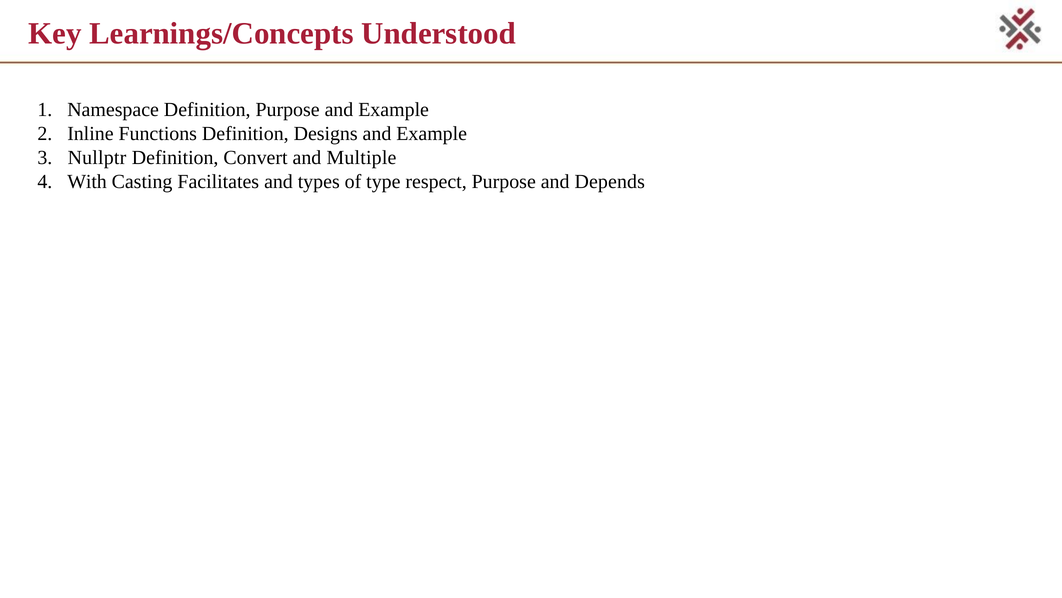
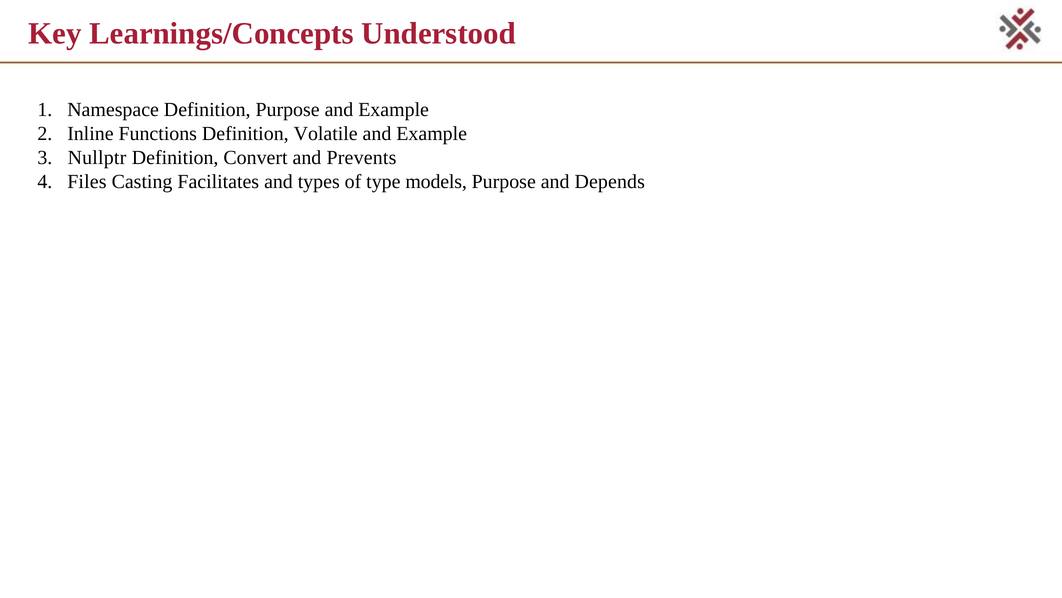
Designs: Designs -> Volatile
Multiple: Multiple -> Prevents
With: With -> Files
respect: respect -> models
